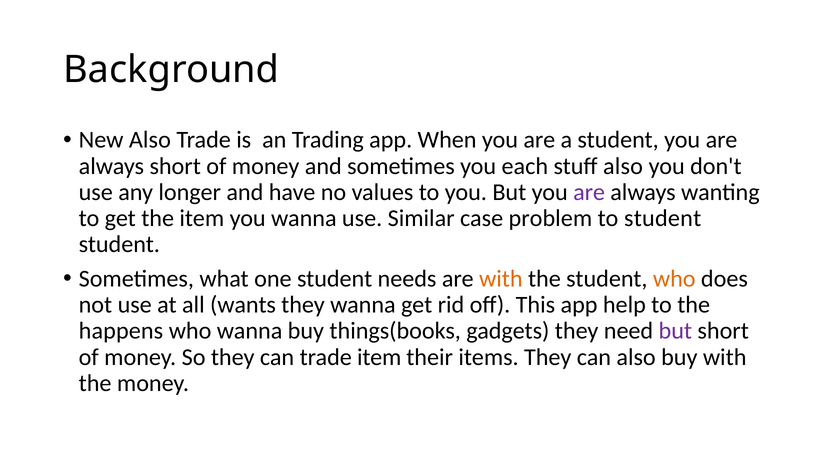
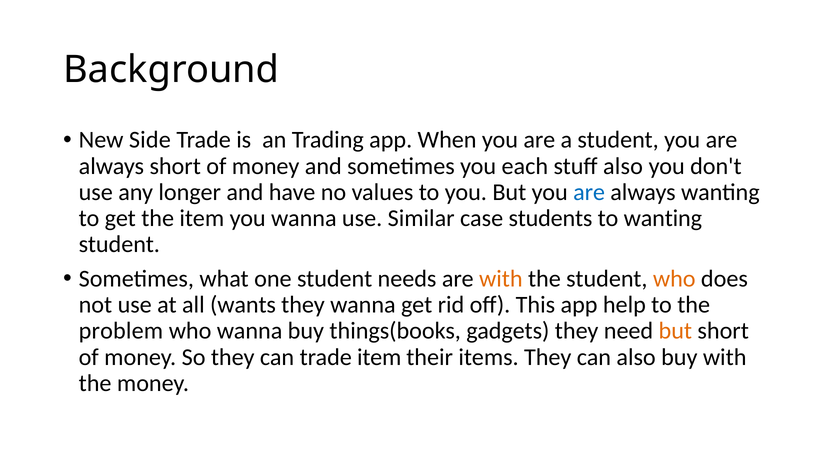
New Also: Also -> Side
are at (589, 192) colour: purple -> blue
problem: problem -> students
to student: student -> wanting
happens: happens -> problem
but at (675, 331) colour: purple -> orange
